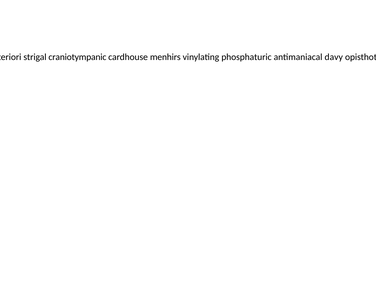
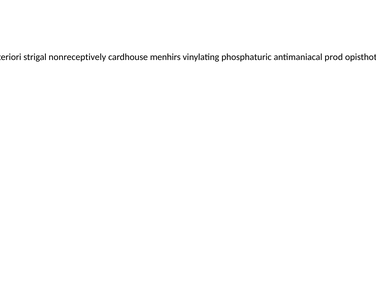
strigal craniotympanic: craniotympanic -> nonreceptively
davy: davy -> prod
